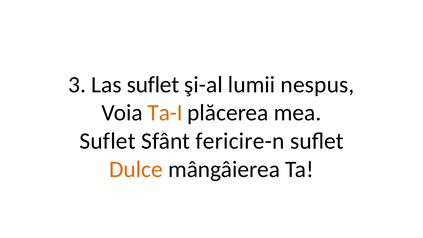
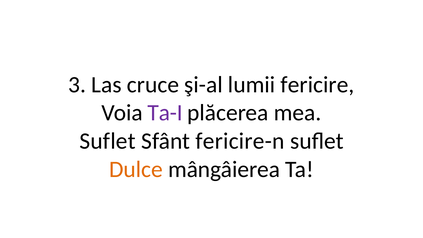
Las suflet: suflet -> cruce
nespus: nespus -> fericire
Ta-I colour: orange -> purple
